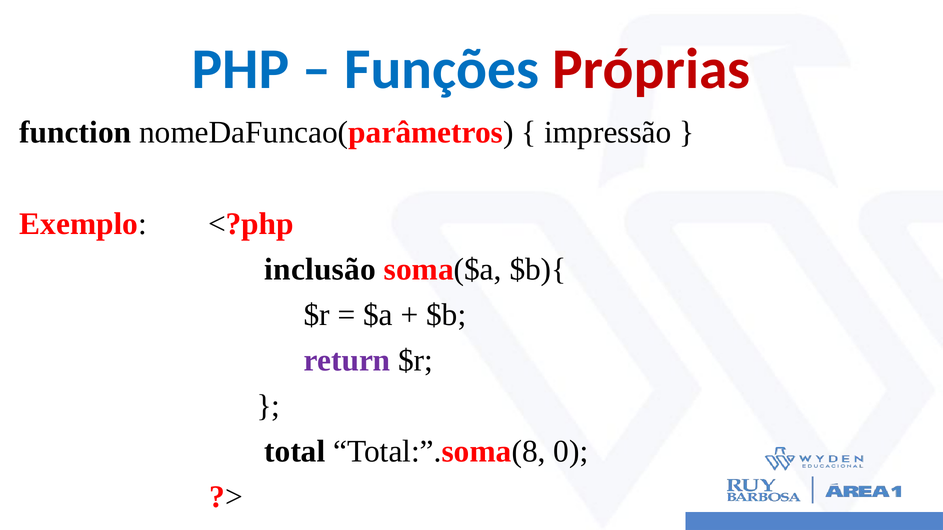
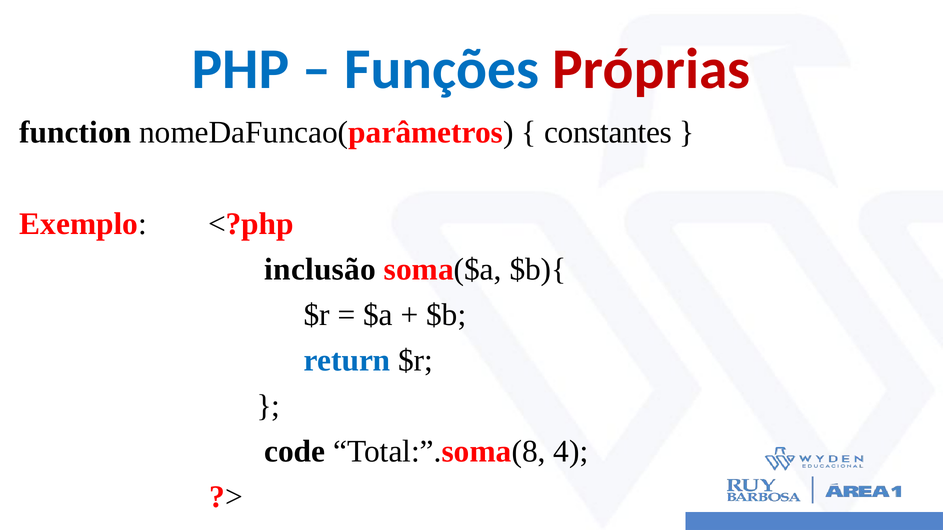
impressão: impressão -> constantes
return colour: purple -> blue
total: total -> code
0: 0 -> 4
